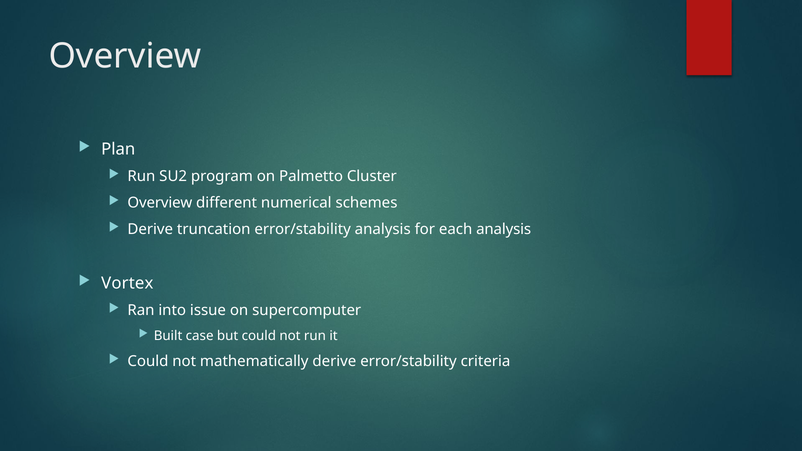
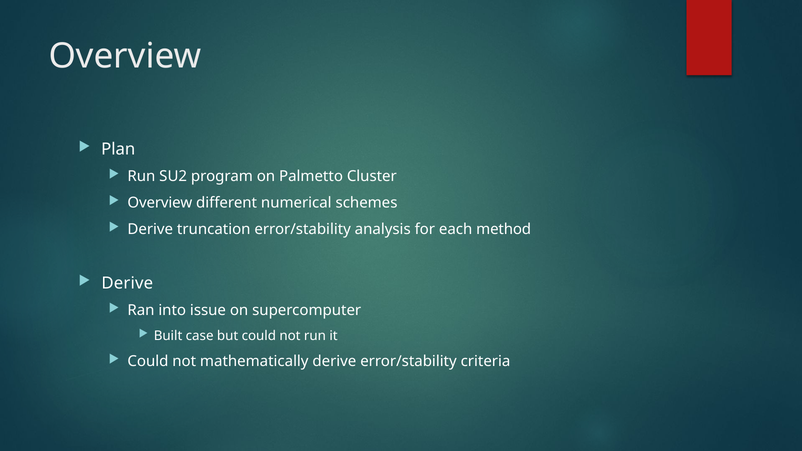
each analysis: analysis -> method
Vortex at (127, 283): Vortex -> Derive
